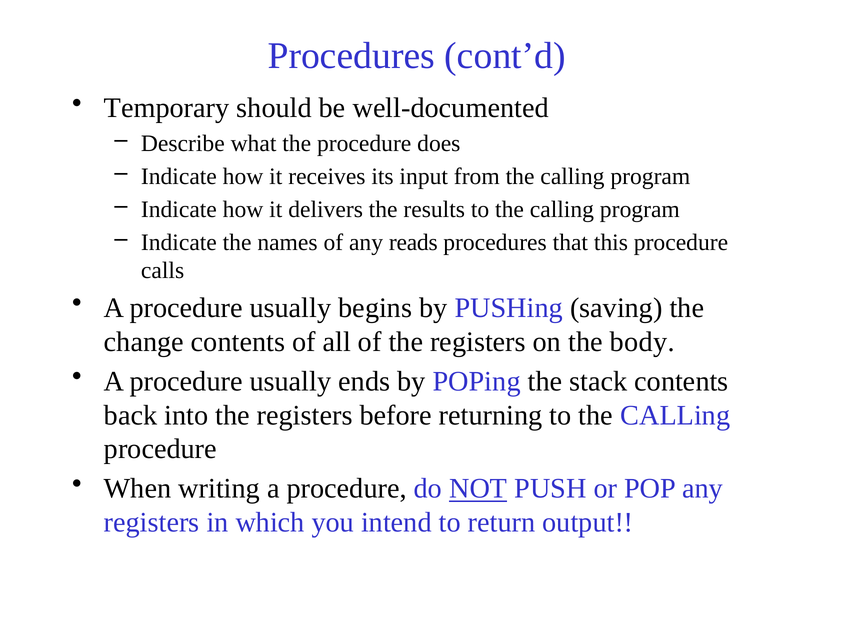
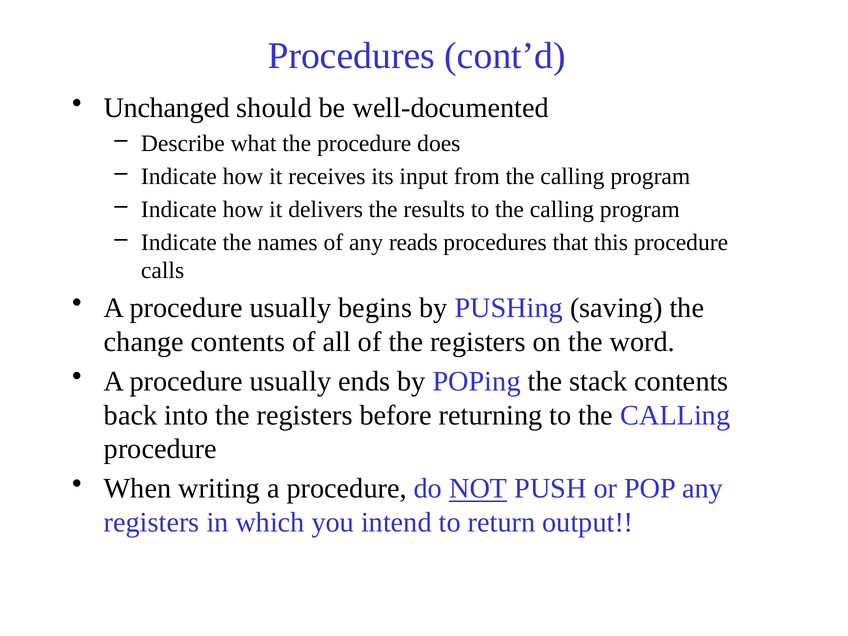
Temporary: Temporary -> Unchanged
body: body -> word
